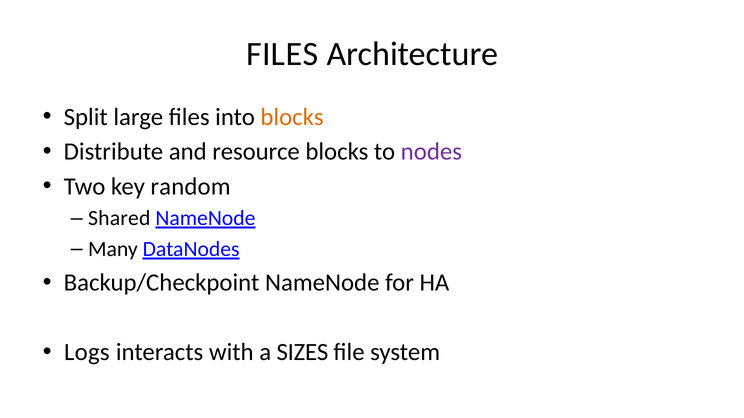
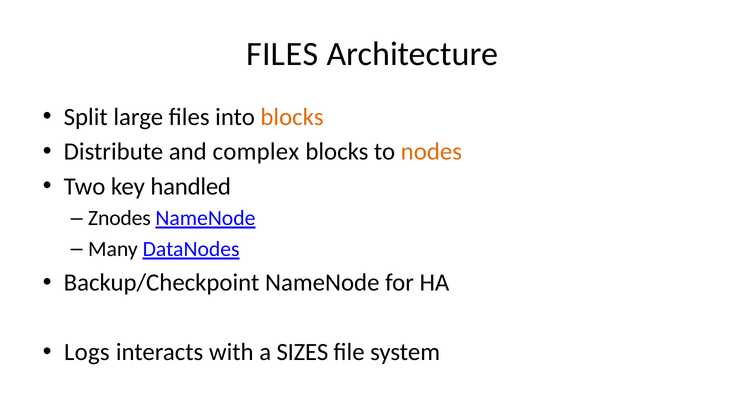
resource: resource -> complex
nodes colour: purple -> orange
random: random -> handled
Shared: Shared -> Znodes
